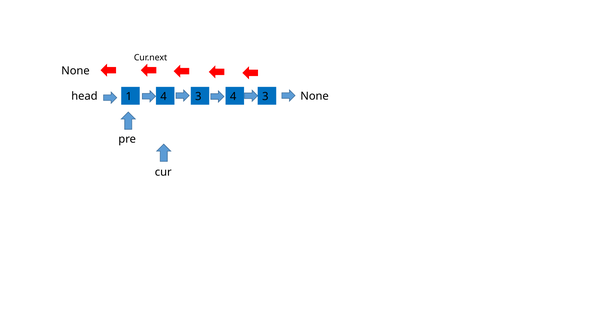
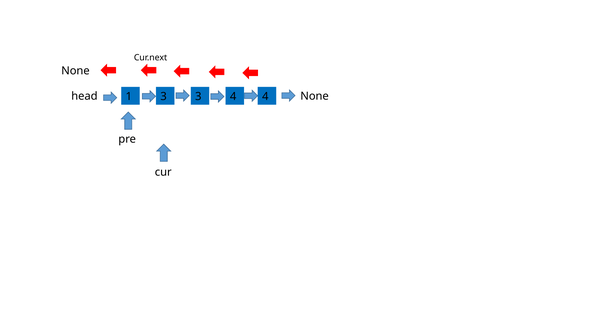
1 4: 4 -> 3
3 4 3: 3 -> 4
